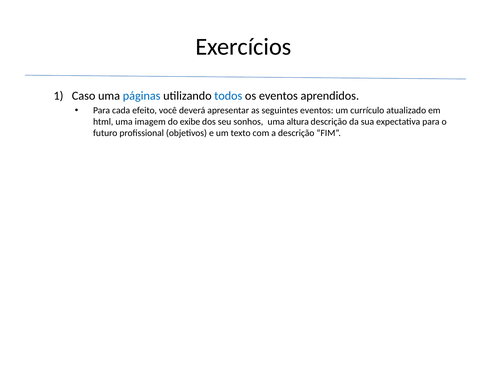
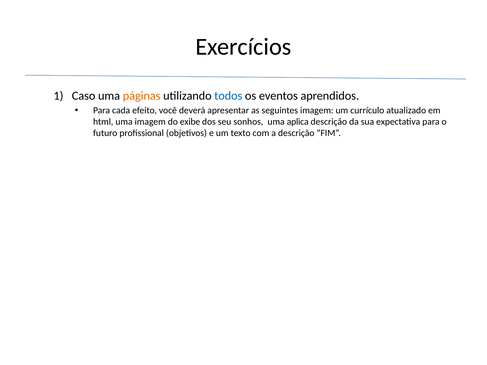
páginas colour: blue -> orange
seguintes eventos: eventos -> imagem
altura: altura -> aplica
